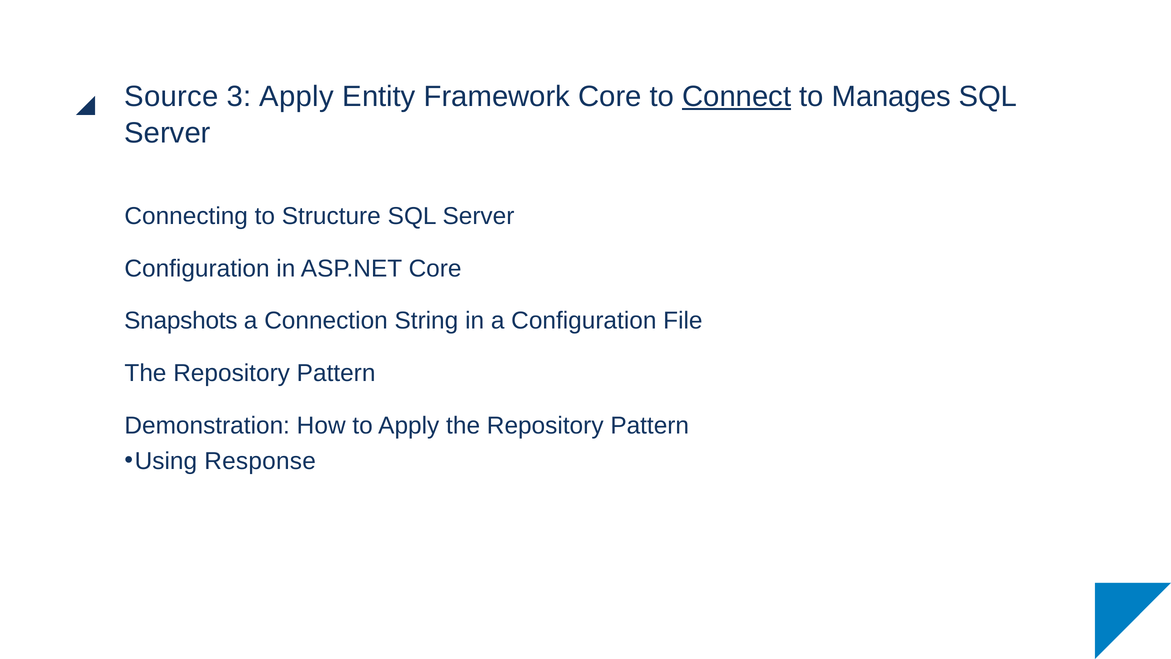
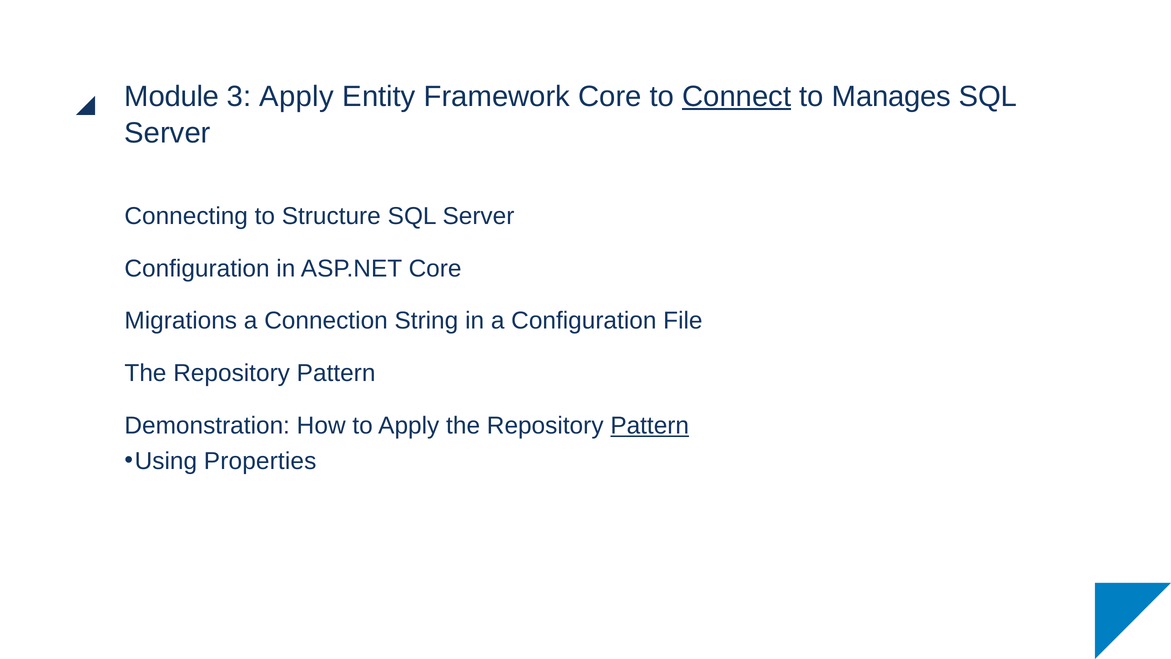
Source: Source -> Module
Snapshots: Snapshots -> Migrations
Pattern at (650, 426) underline: none -> present
Response: Response -> Properties
